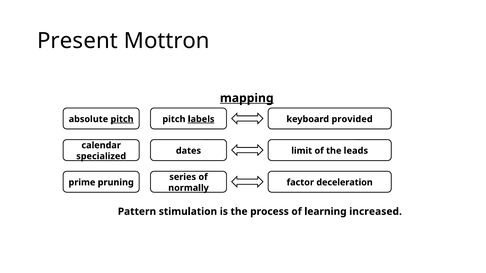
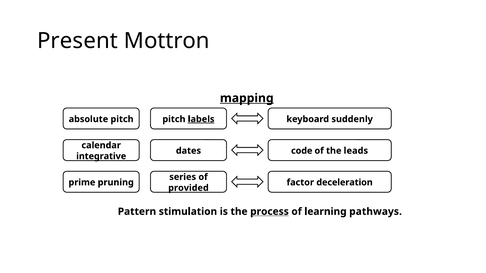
pitch at (122, 119) underline: present -> none
provided: provided -> suddenly
limit: limit -> code
specialized: specialized -> integrative
normally: normally -> provided
process underline: none -> present
increased: increased -> pathways
